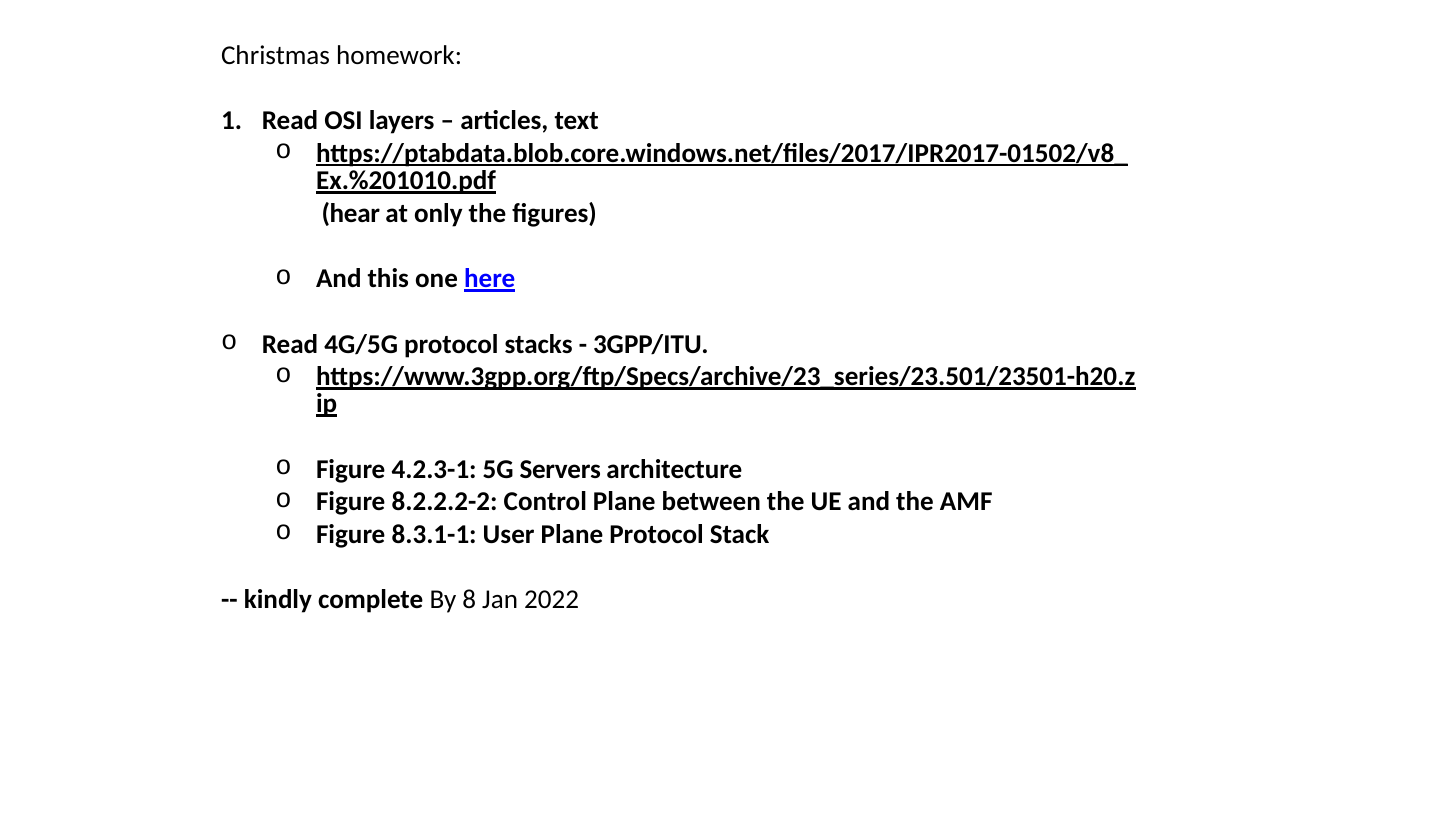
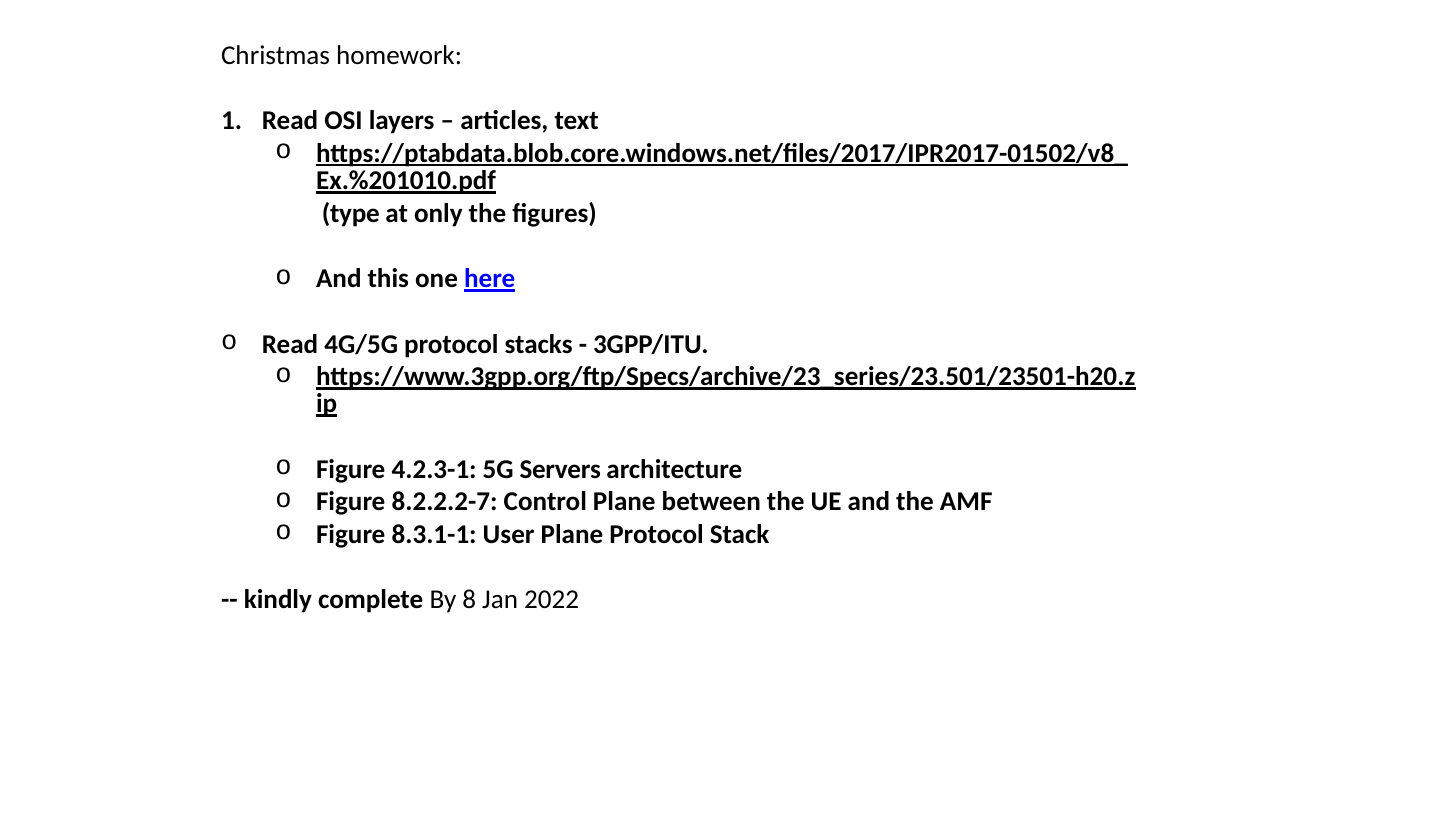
hear: hear -> type
8.2.2.2-2: 8.2.2.2-2 -> 8.2.2.2-7
